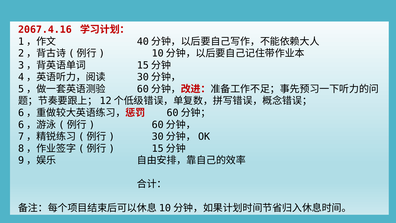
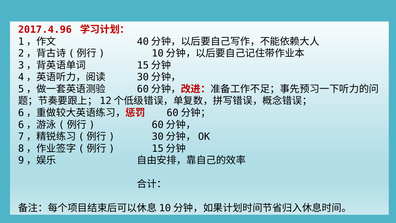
2067.4.16: 2067.4.16 -> 2017.4.96
